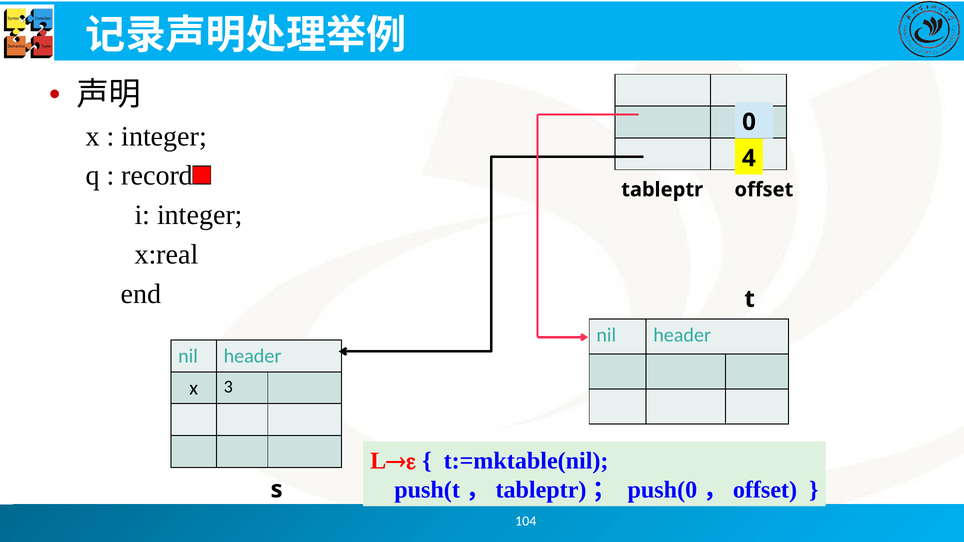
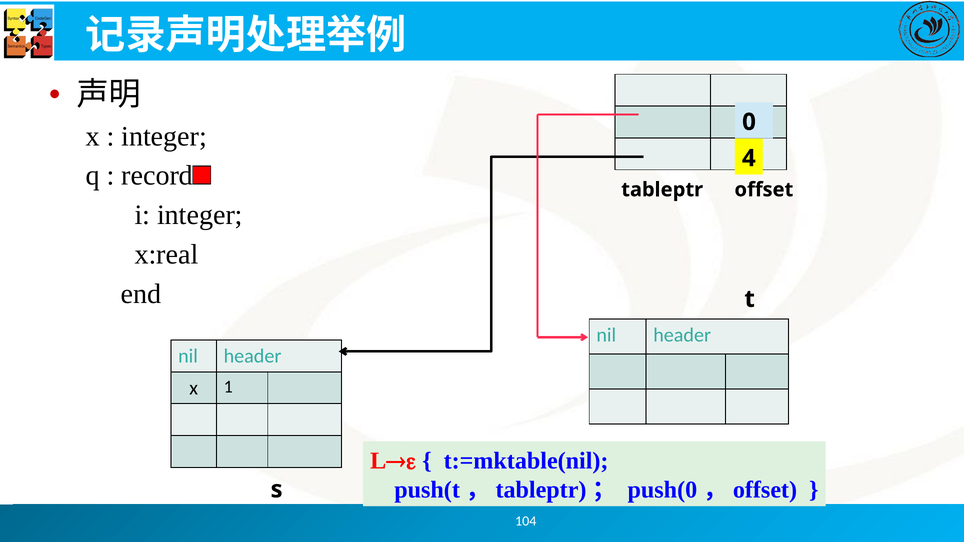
3: 3 -> 1
